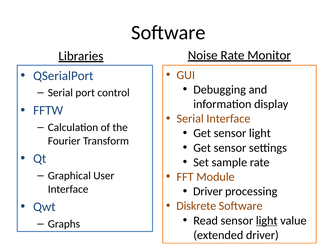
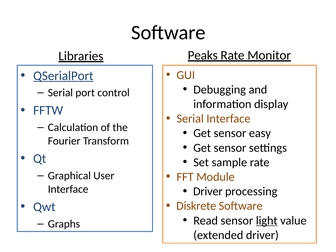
Noise: Noise -> Peaks
QSerialPort underline: none -> present
Get sensor light: light -> easy
